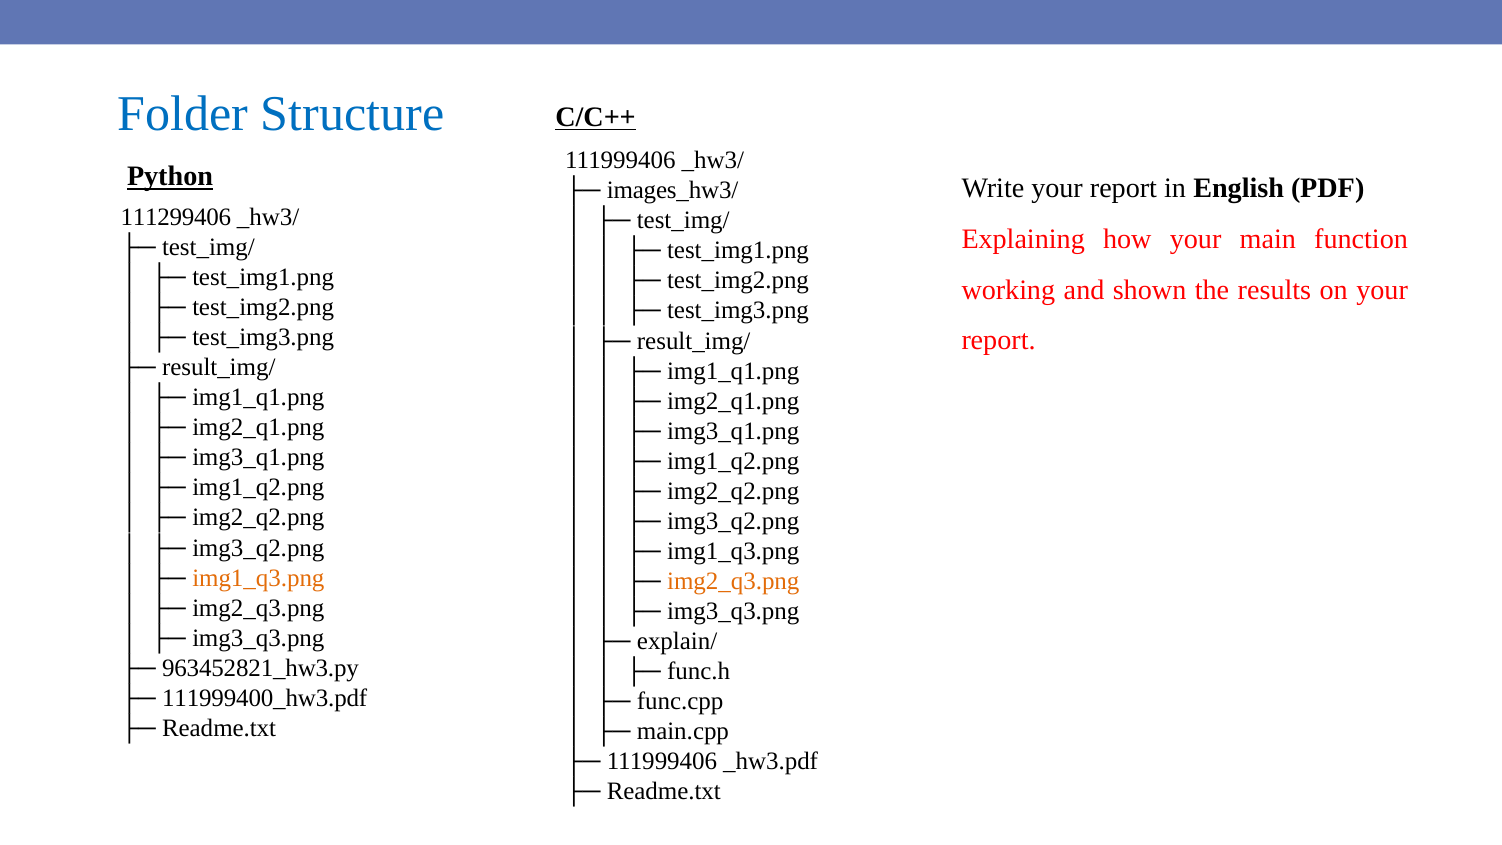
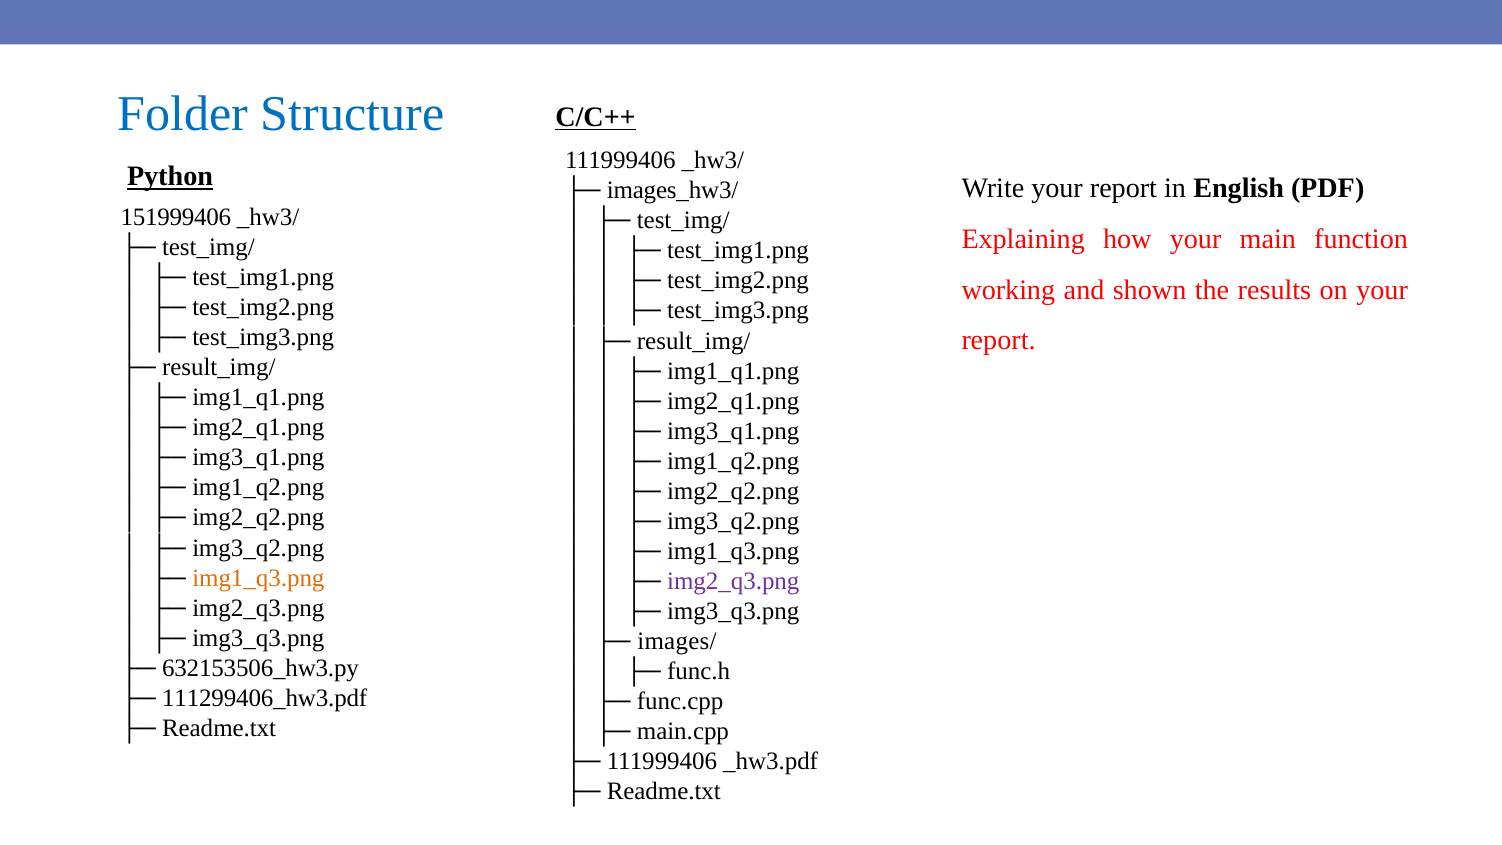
111299406: 111299406 -> 151999406
img2_q3.png at (733, 581) colour: orange -> purple
explain/: explain/ -> images/
963452821_hw3.py: 963452821_hw3.py -> 632153506_hw3.py
111999400_hw3.pdf: 111999400_hw3.pdf -> 111299406_hw3.pdf
